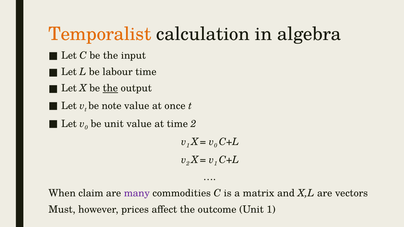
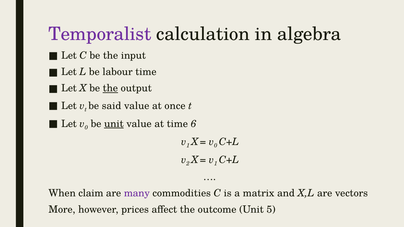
Temporalist colour: orange -> purple
note: note -> said
unit at (114, 124) underline: none -> present
time 2: 2 -> 6
Must: Must -> More
Unit 1: 1 -> 5
